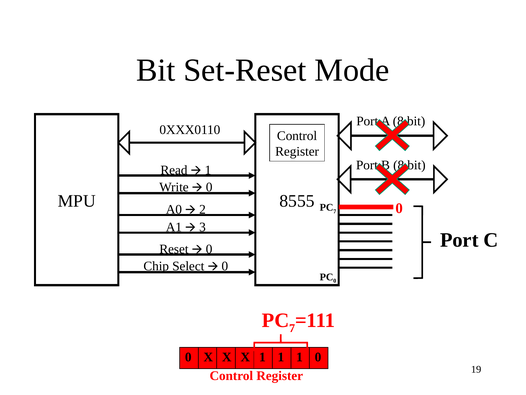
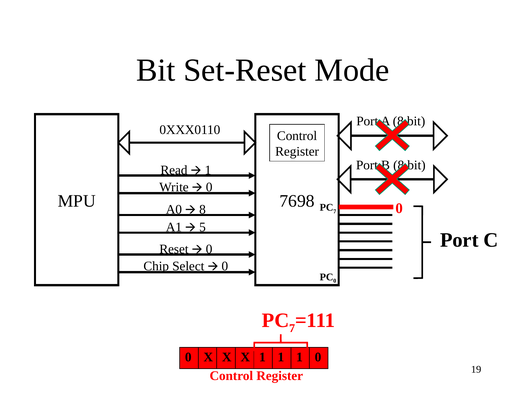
8555: 8555 -> 7698
A0 2: 2 -> 8
3: 3 -> 5
